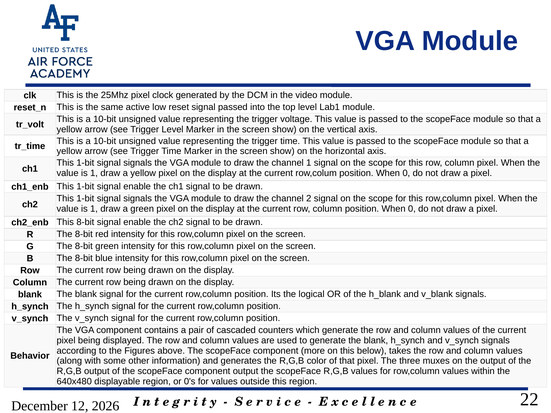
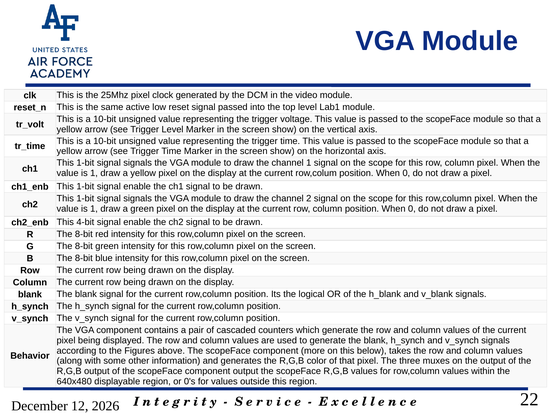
This 8-bit: 8-bit -> 4-bit
